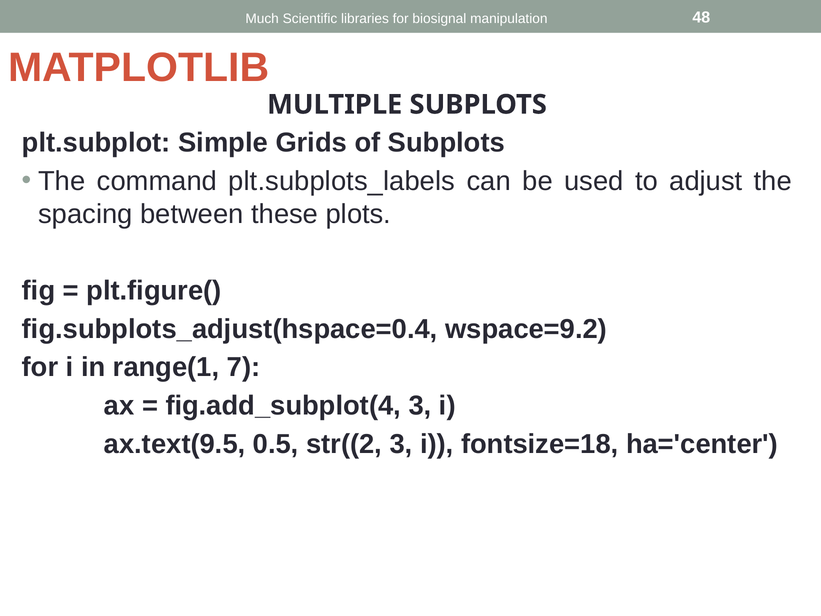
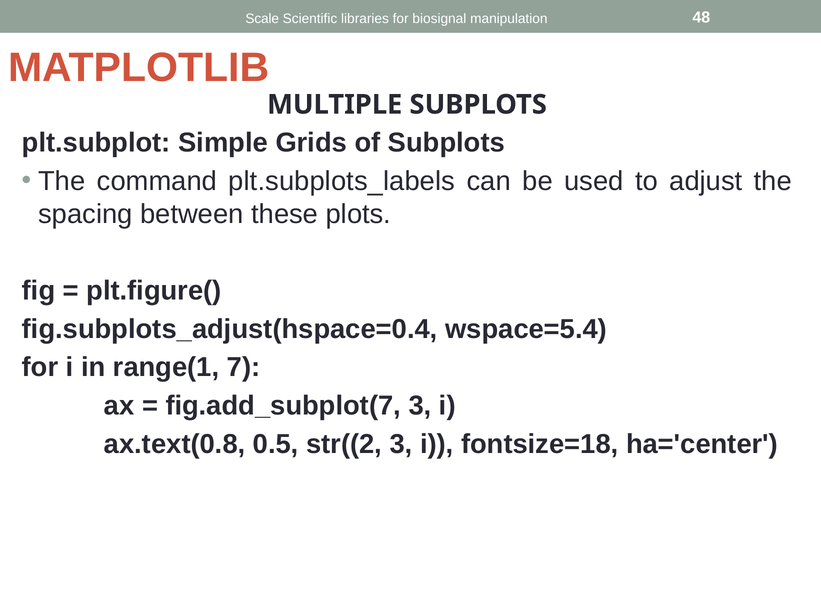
Much: Much -> Scale
wspace=9.2: wspace=9.2 -> wspace=5.4
fig.add_subplot(4: fig.add_subplot(4 -> fig.add_subplot(7
ax.text(9.5: ax.text(9.5 -> ax.text(0.8
